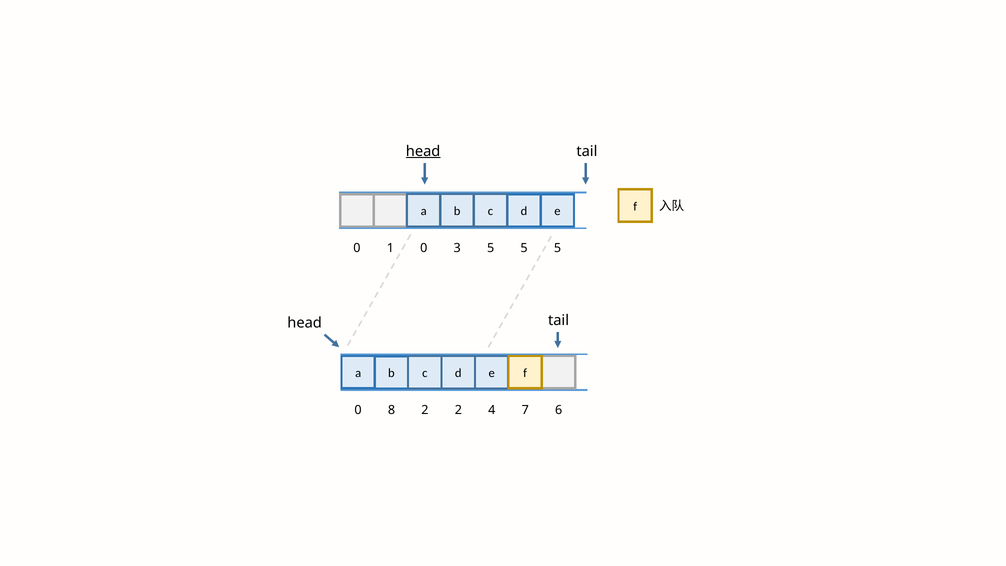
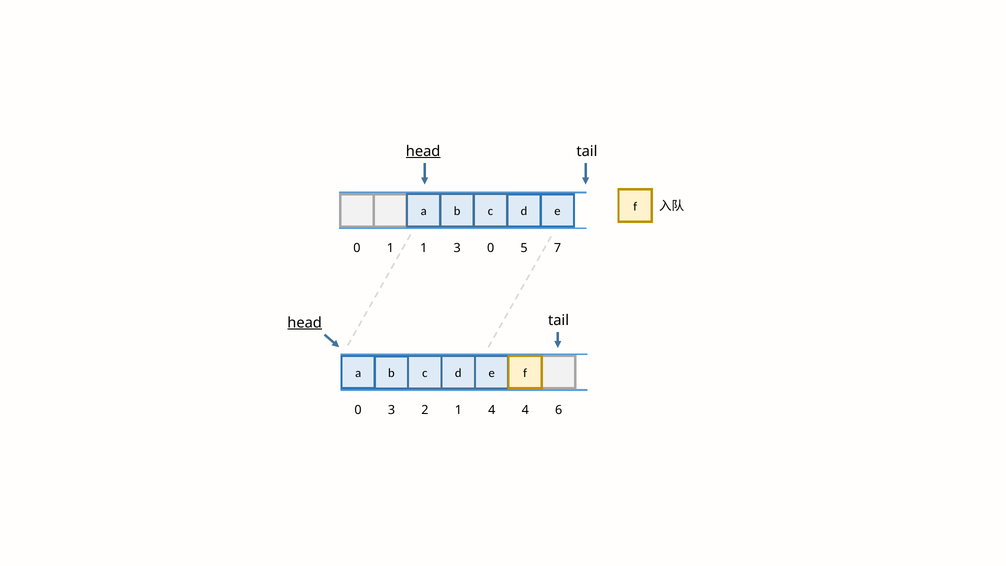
1 0: 0 -> 1
3 5: 5 -> 0
5 at (557, 248): 5 -> 7
head at (305, 323) underline: none -> present
0 8: 8 -> 3
2 2: 2 -> 1
4 7: 7 -> 4
